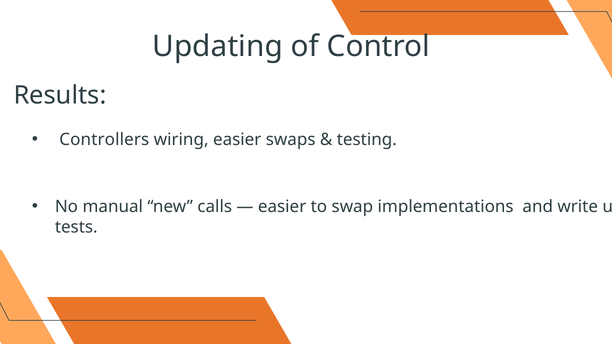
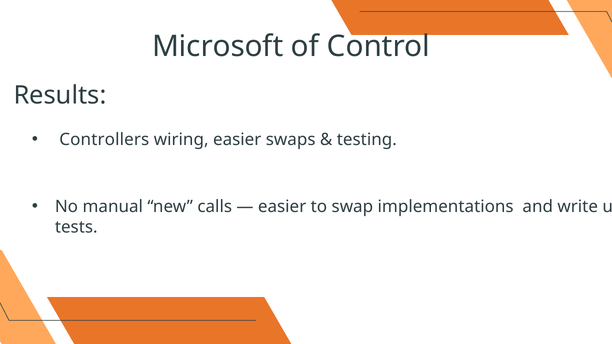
Updating: Updating -> Microsoft
